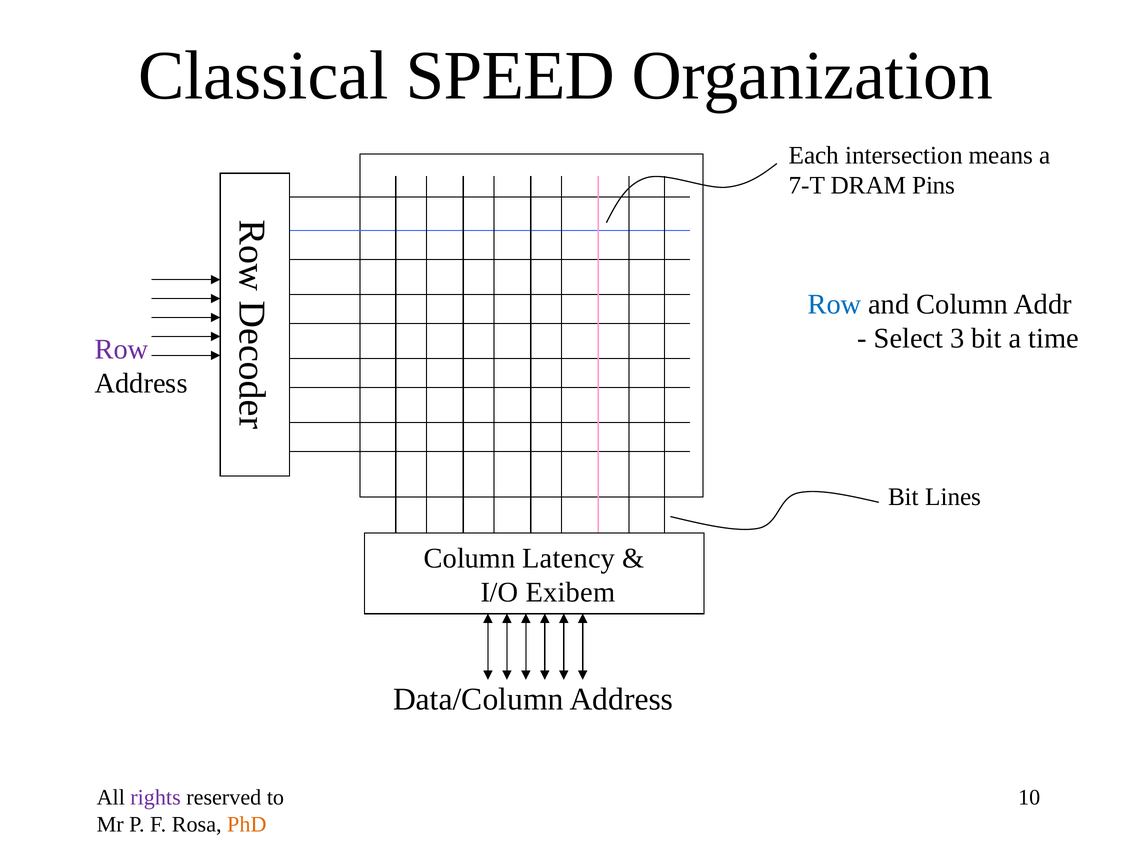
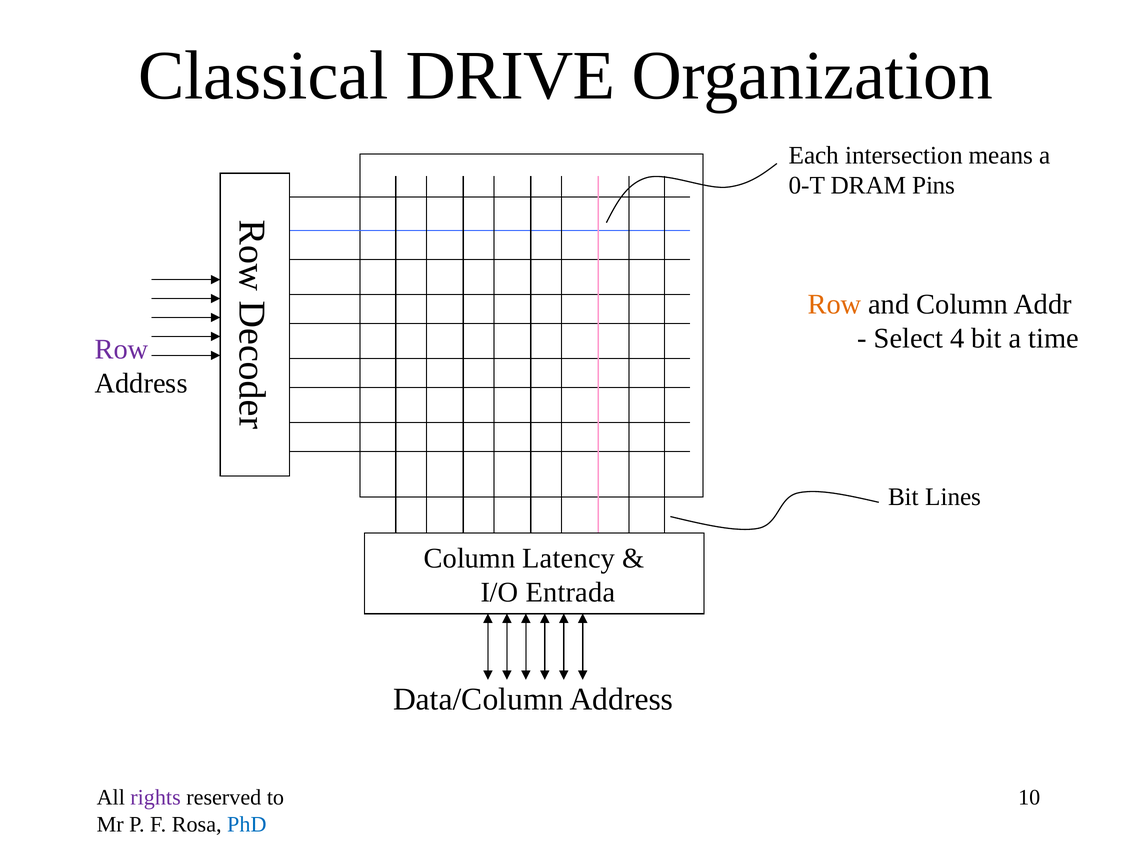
SPEED: SPEED -> DRIVE
7-T: 7-T -> 0-T
Row at (835, 304) colour: blue -> orange
3: 3 -> 4
Exibem: Exibem -> Entrada
PhD colour: orange -> blue
